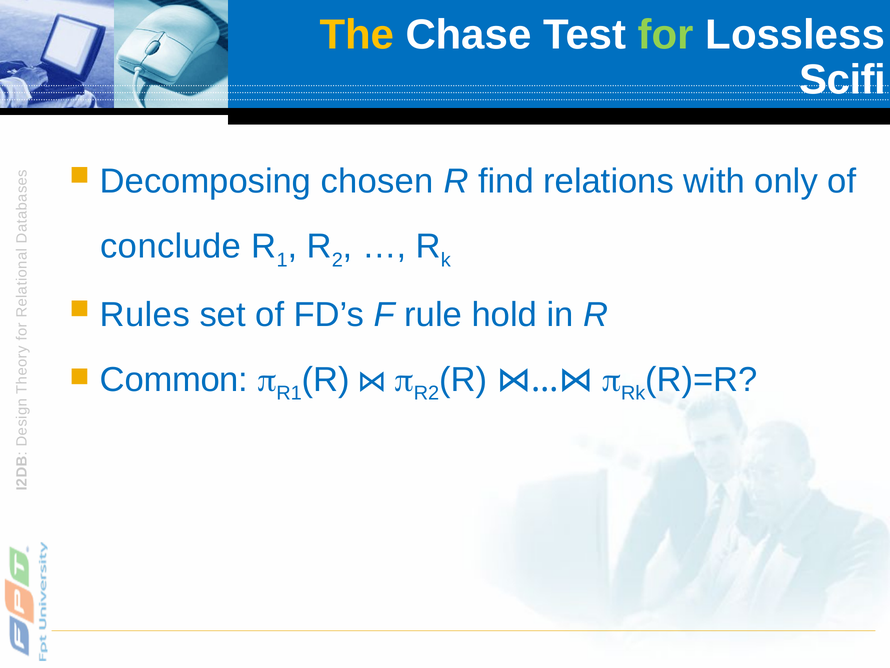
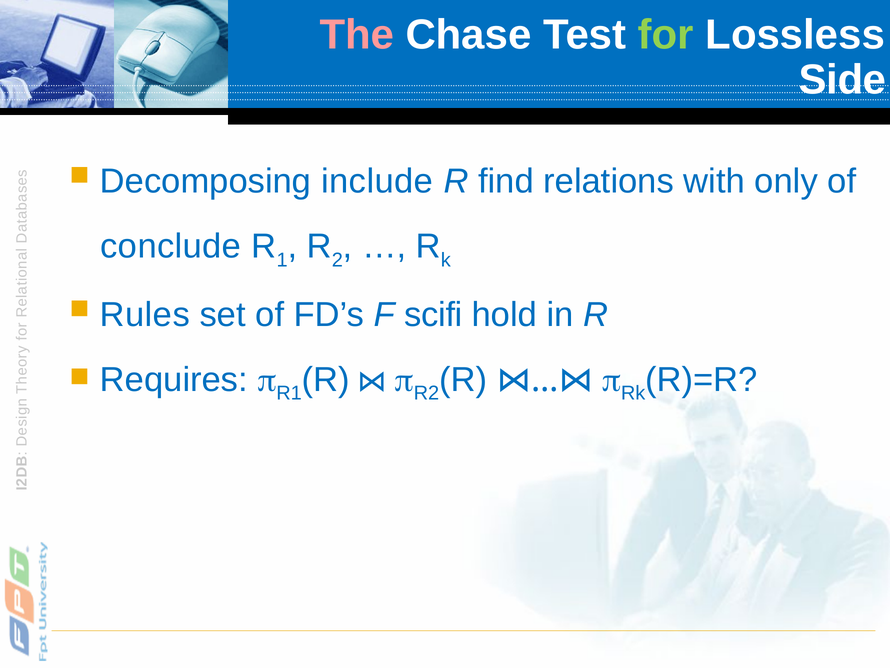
The colour: yellow -> pink
Scifi: Scifi -> Side
chosen: chosen -> include
rule: rule -> scifi
Common: Common -> Requires
